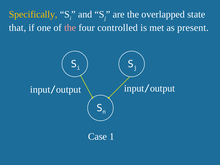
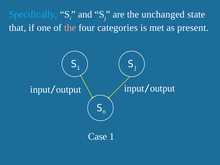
Specifically colour: yellow -> light blue
overlapped: overlapped -> unchanged
controlled: controlled -> categories
